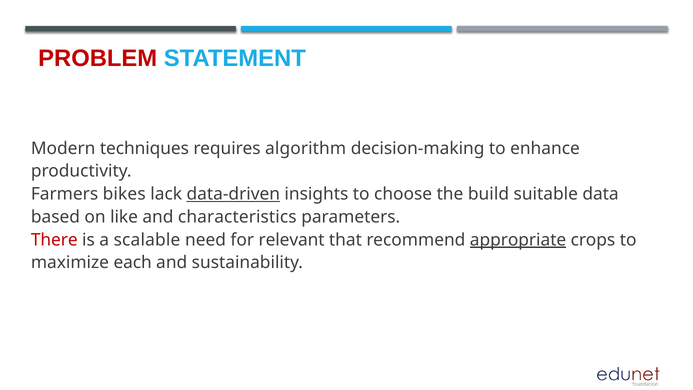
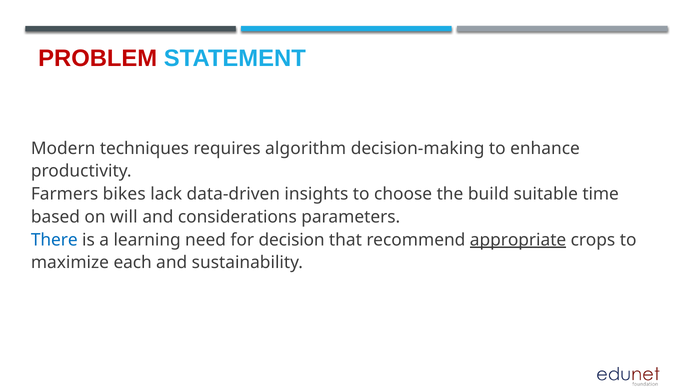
data-driven underline: present -> none
data: data -> time
like: like -> will
characteristics: characteristics -> considerations
There colour: red -> blue
scalable: scalable -> learning
relevant: relevant -> decision
